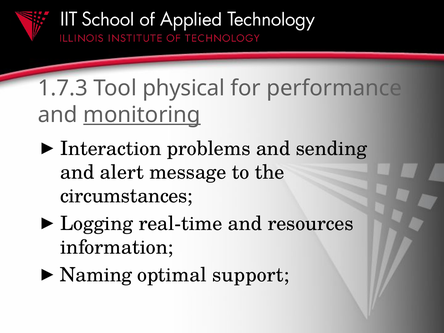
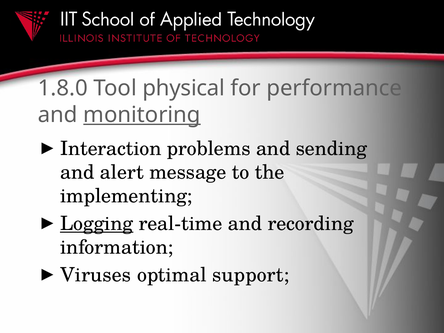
1.7.3: 1.7.3 -> 1.8.0
circumstances: circumstances -> implementing
Logging underline: none -> present
resources: resources -> recording
Naming: Naming -> Viruses
